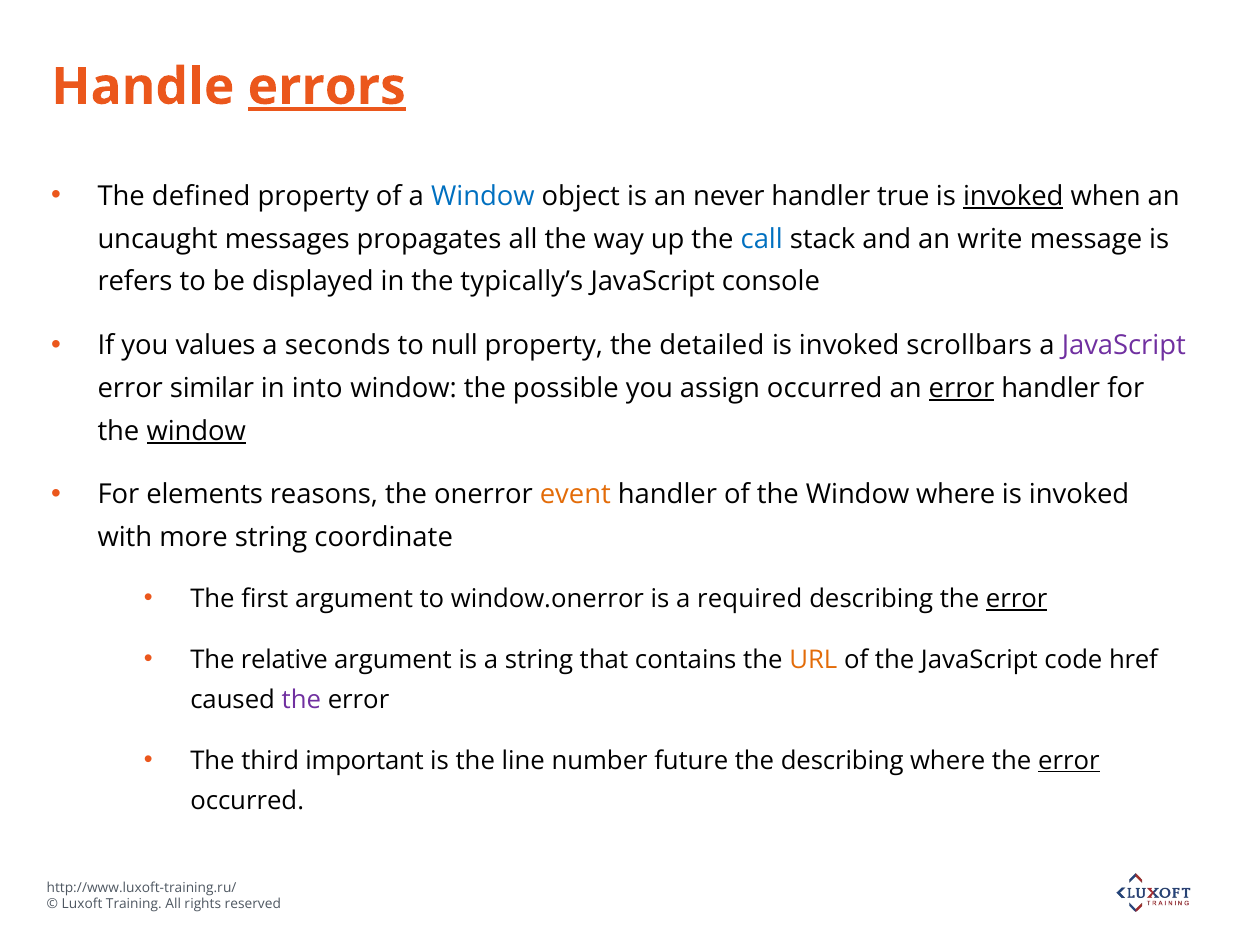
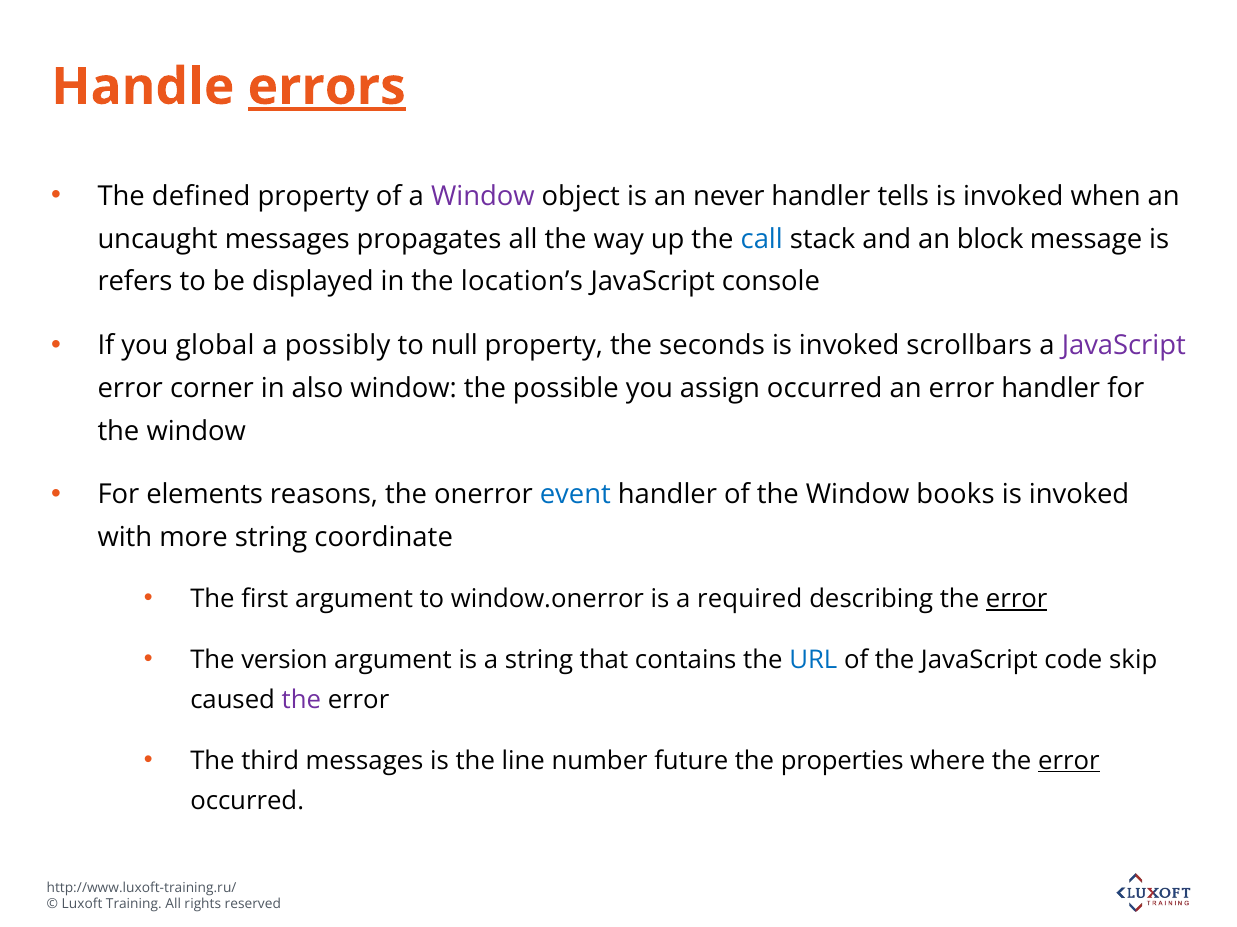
Window at (483, 196) colour: blue -> purple
true: true -> tells
invoked at (1013, 196) underline: present -> none
write: write -> block
typically’s: typically’s -> location’s
values: values -> global
seconds: seconds -> possibly
detailed: detailed -> seconds
similar: similar -> corner
into: into -> also
error at (961, 388) underline: present -> none
window at (196, 431) underline: present -> none
event colour: orange -> blue
Window where: where -> books
relative: relative -> version
URL colour: orange -> blue
href: href -> skip
third important: important -> messages
the describing: describing -> properties
